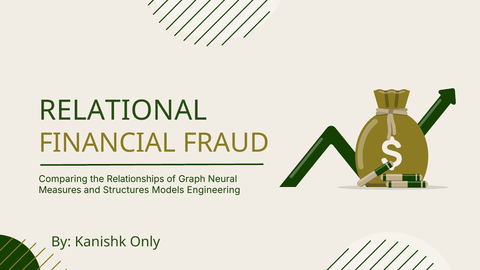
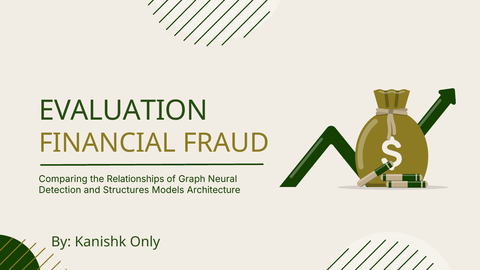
RELATIONAL: RELATIONAL -> EVALUATION
Measures: Measures -> Detection
Engineering: Engineering -> Architecture
